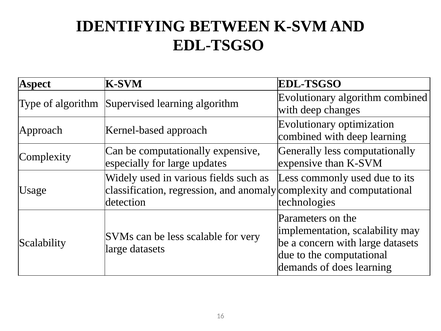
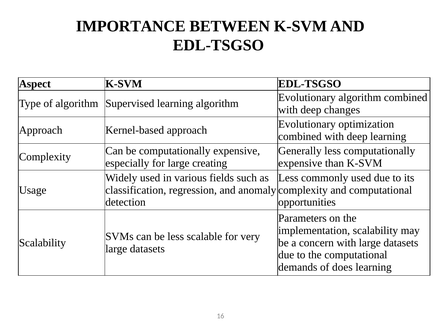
IDENTIFYING: IDENTIFYING -> IMPORTANCE
updates: updates -> creating
technologies: technologies -> opportunities
